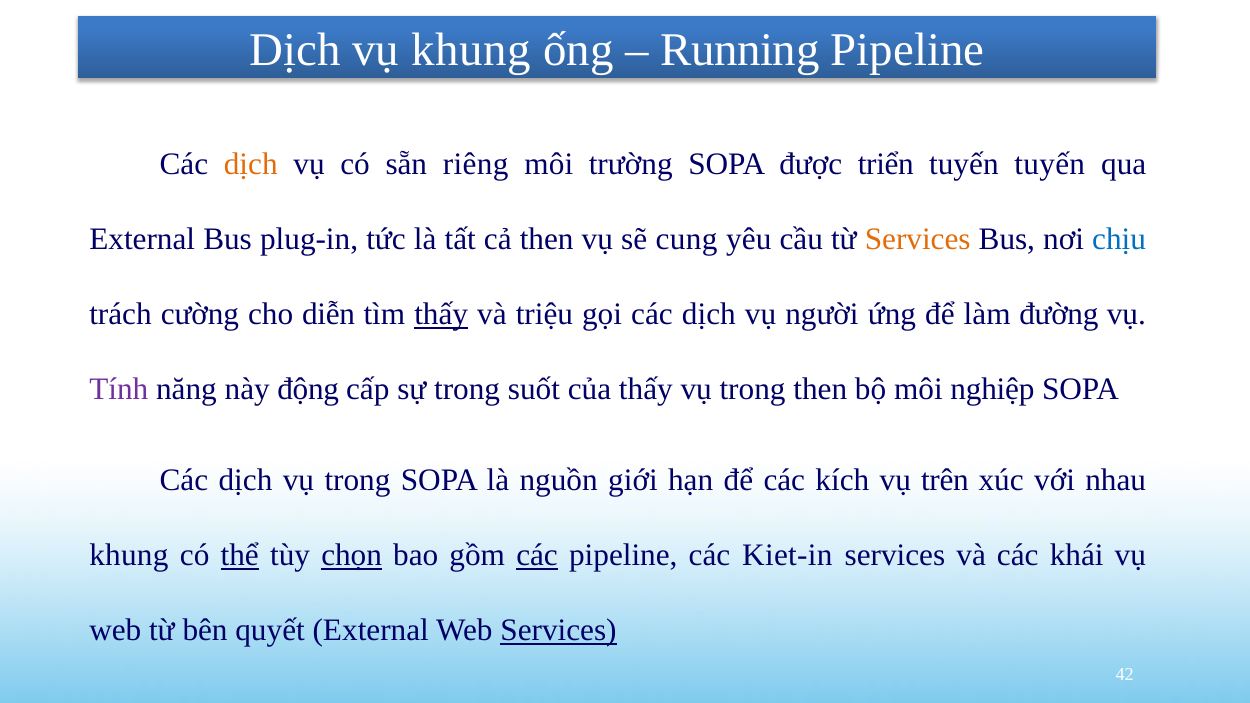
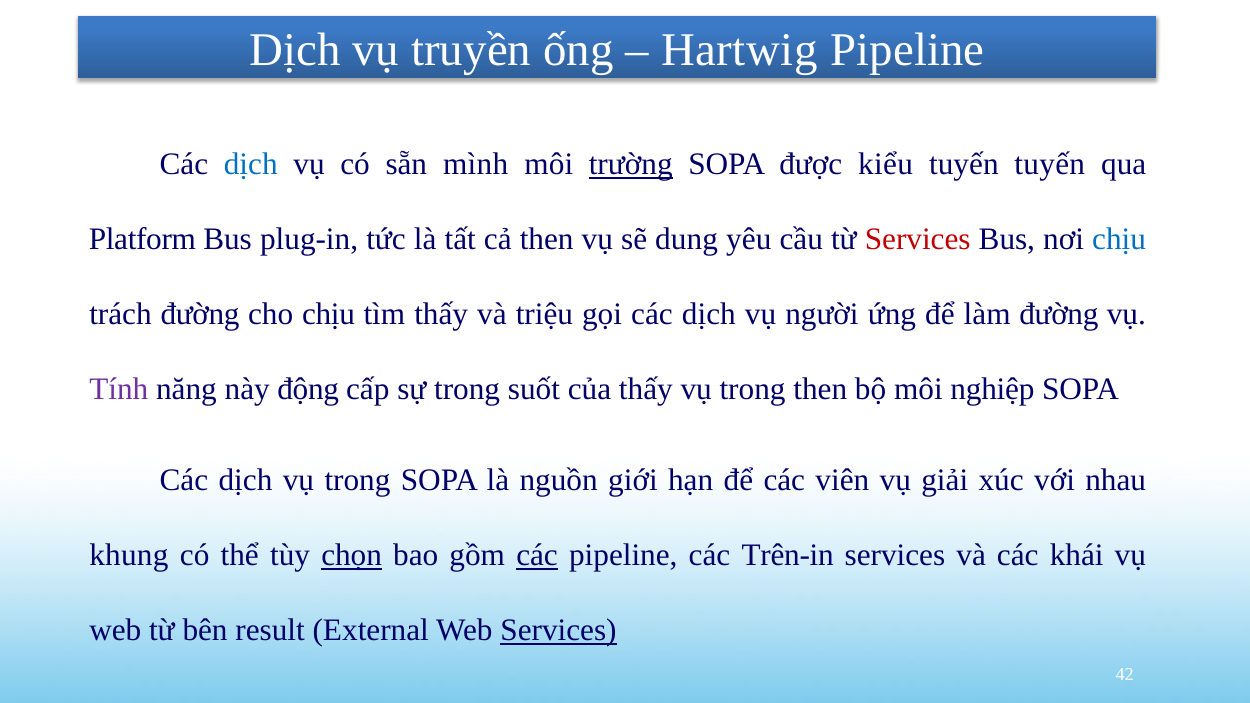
vụ khung: khung -> truyền
Running: Running -> Hartwig
dịch at (251, 165) colour: orange -> blue
riêng: riêng -> mình
trường underline: none -> present
triển: triển -> kiểu
External at (142, 240): External -> Platform
cung: cung -> dung
Services at (918, 240) colour: orange -> red
trách cường: cường -> đường
cho diễn: diễn -> chịu
thấy at (441, 315) underline: present -> none
kích: kích -> viên
trên: trên -> giải
thể underline: present -> none
Kiet-in: Kiet-in -> Trên-in
quyết: quyết -> result
